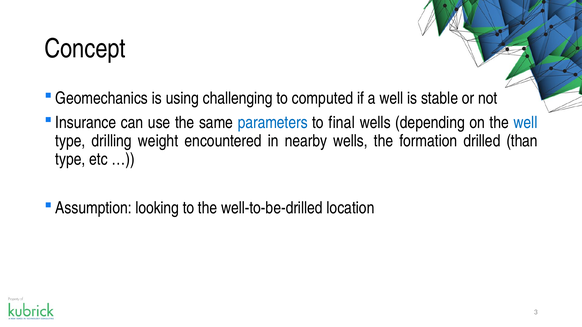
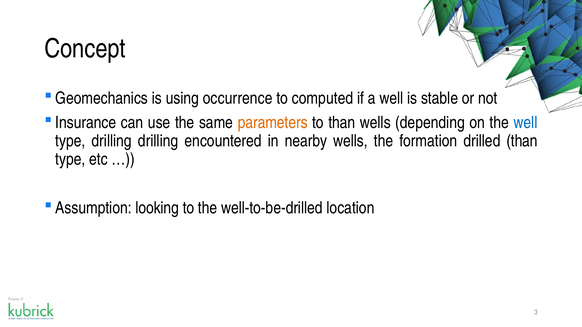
challenging: challenging -> occurrence
parameters colour: blue -> orange
to final: final -> than
drilling weight: weight -> drilling
